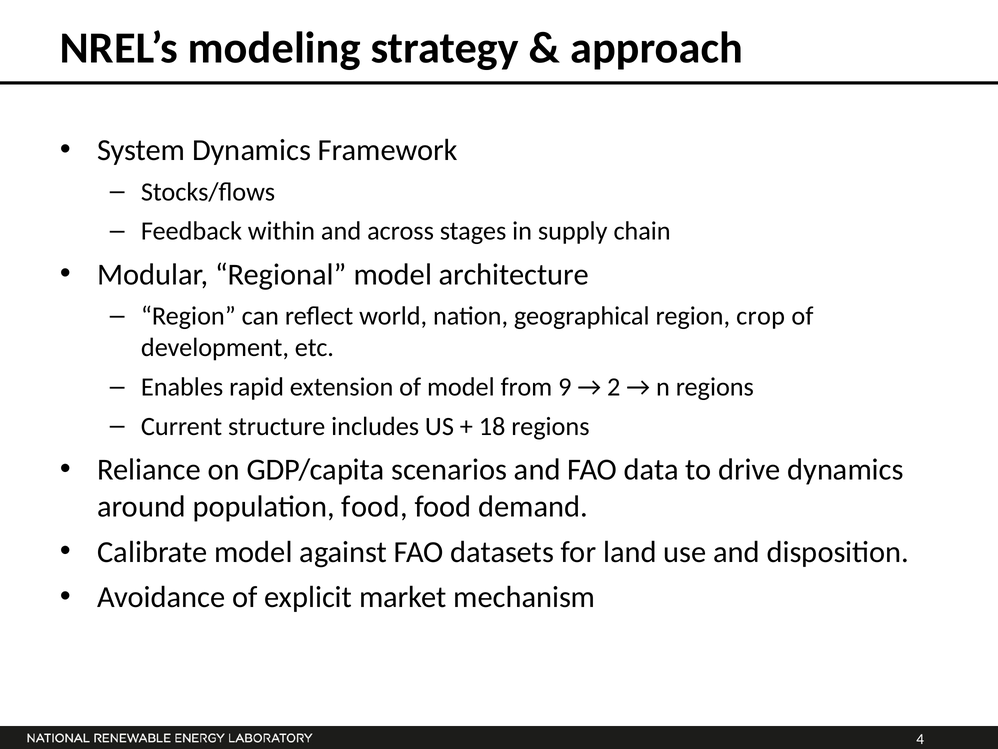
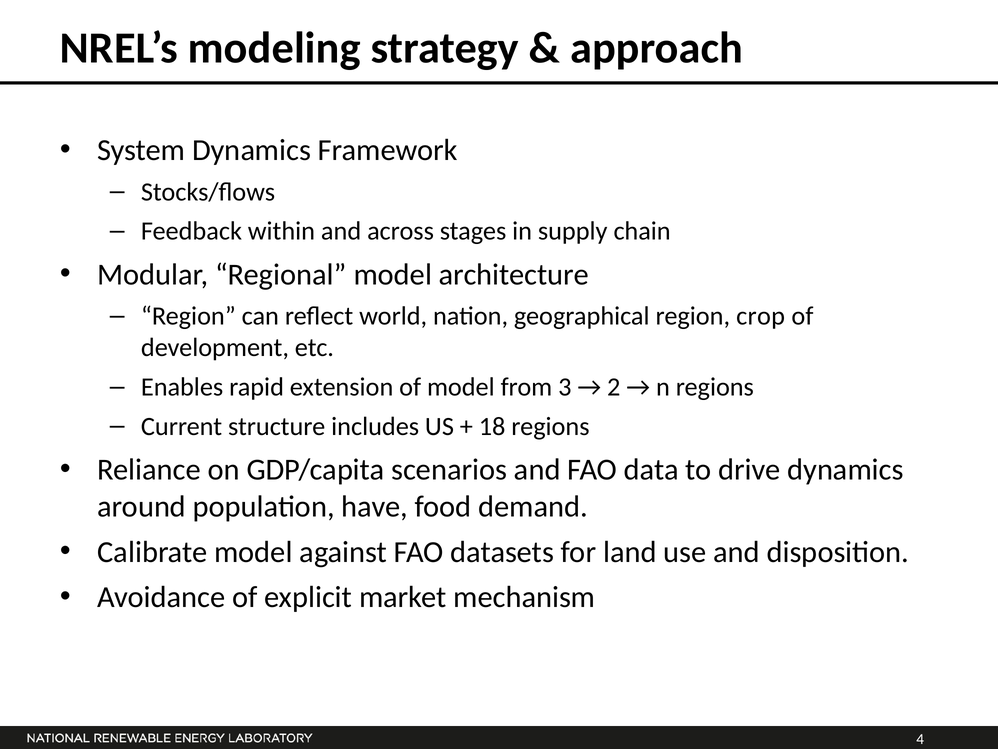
9: 9 -> 3
population food: food -> have
